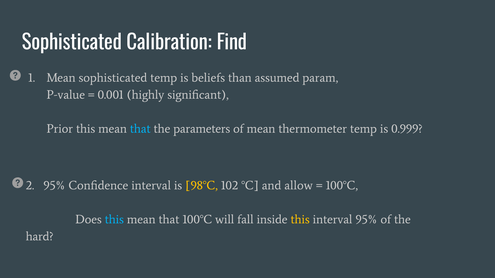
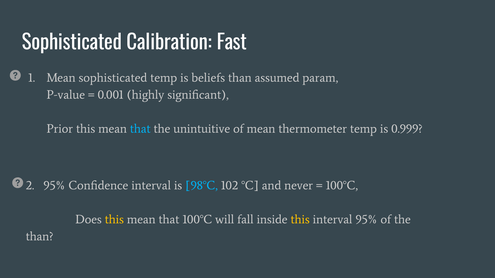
Find: Find -> Fast
parameters: parameters -> unintuitive
98°C colour: yellow -> light blue
allow: allow -> never
this at (114, 220) colour: light blue -> yellow
hard at (40, 237): hard -> than
